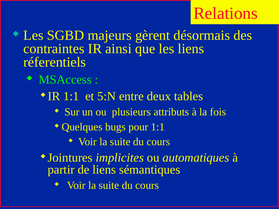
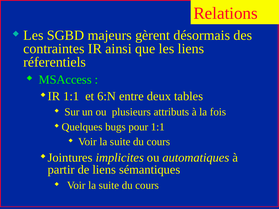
5:N: 5:N -> 6:N
